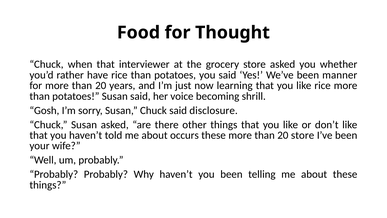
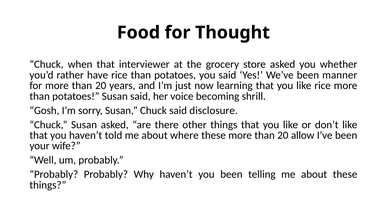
occurs: occurs -> where
20 store: store -> allow
